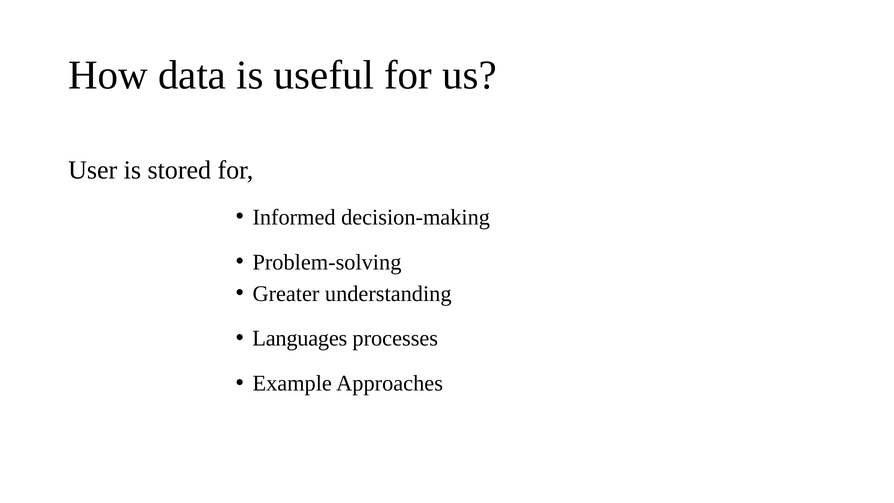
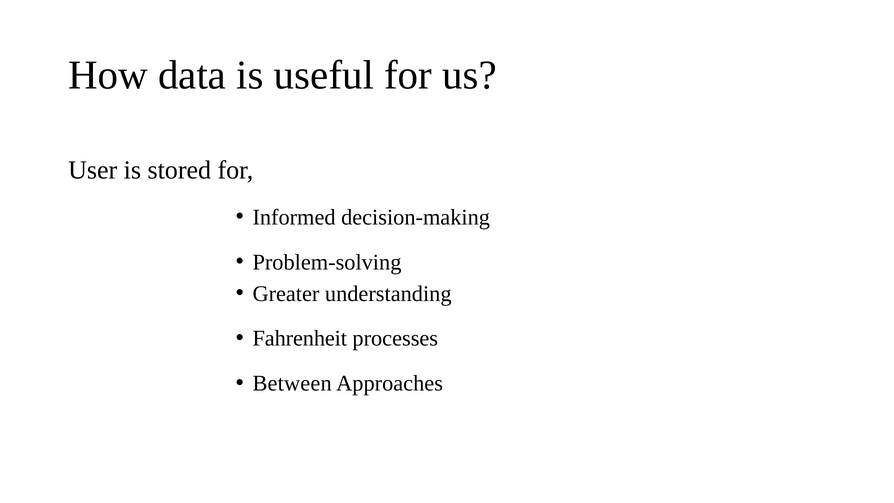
Languages: Languages -> Fahrenheit
Example: Example -> Between
